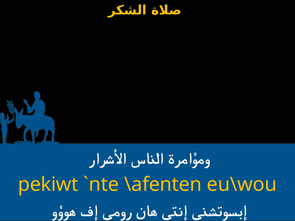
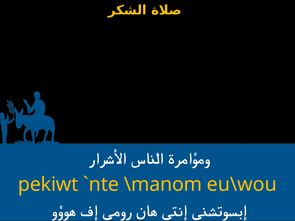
\afenten: \afenten -> \manom
